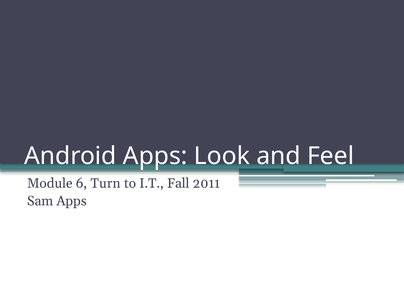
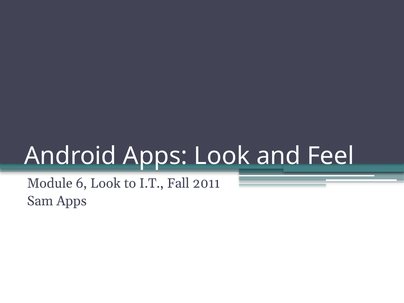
6 Turn: Turn -> Look
